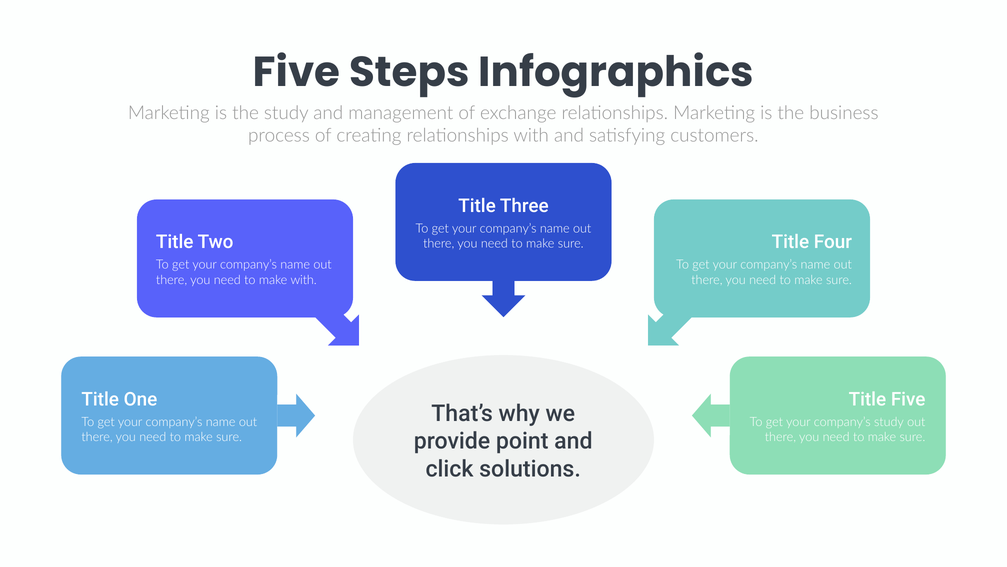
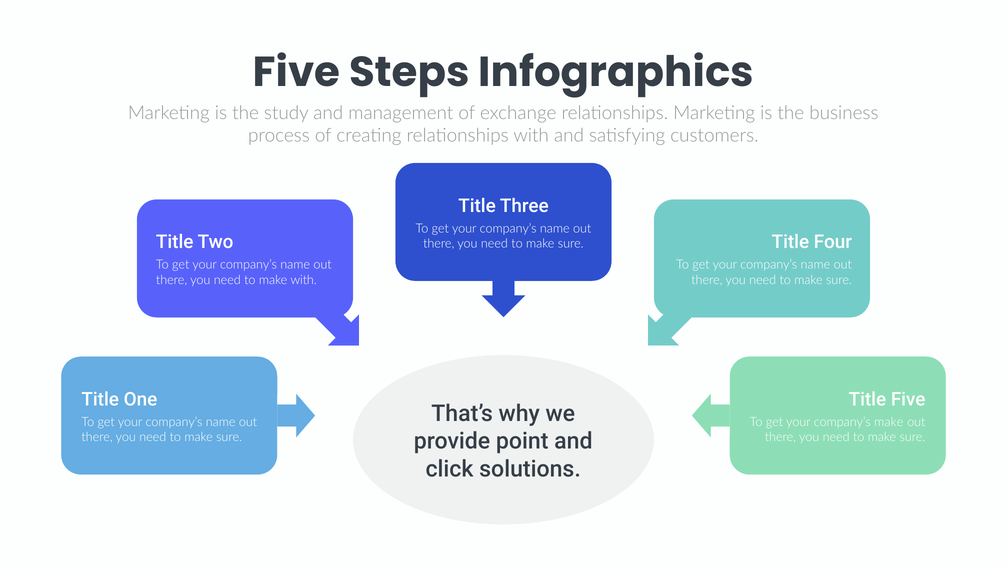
company’s study: study -> make
